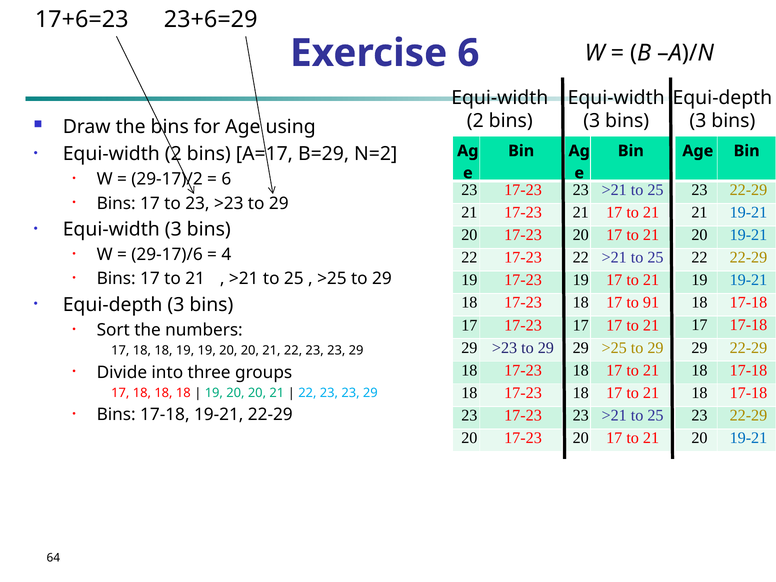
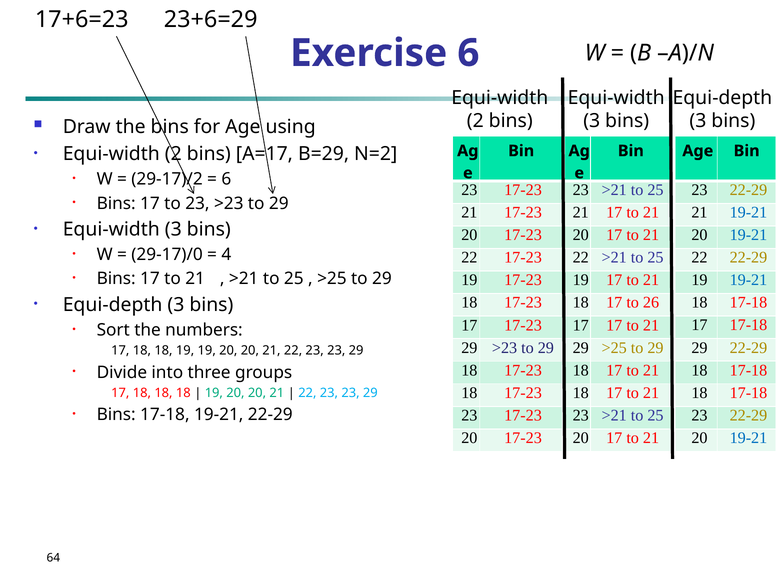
29-17)/6: 29-17)/6 -> 29-17)/0
91: 91 -> 26
